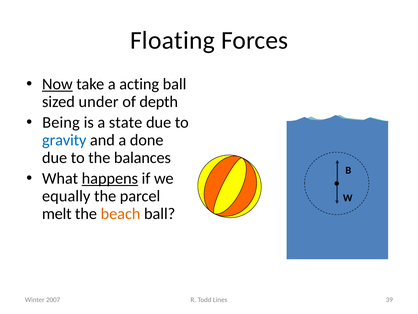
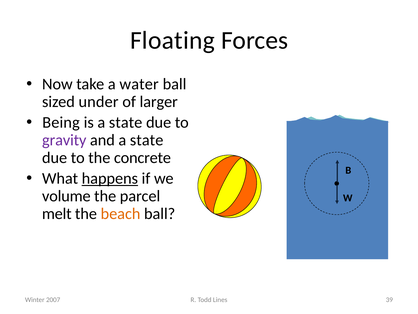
Now underline: present -> none
acting: acting -> water
depth: depth -> larger
gravity colour: blue -> purple
and a done: done -> state
balances: balances -> concrete
equally: equally -> volume
